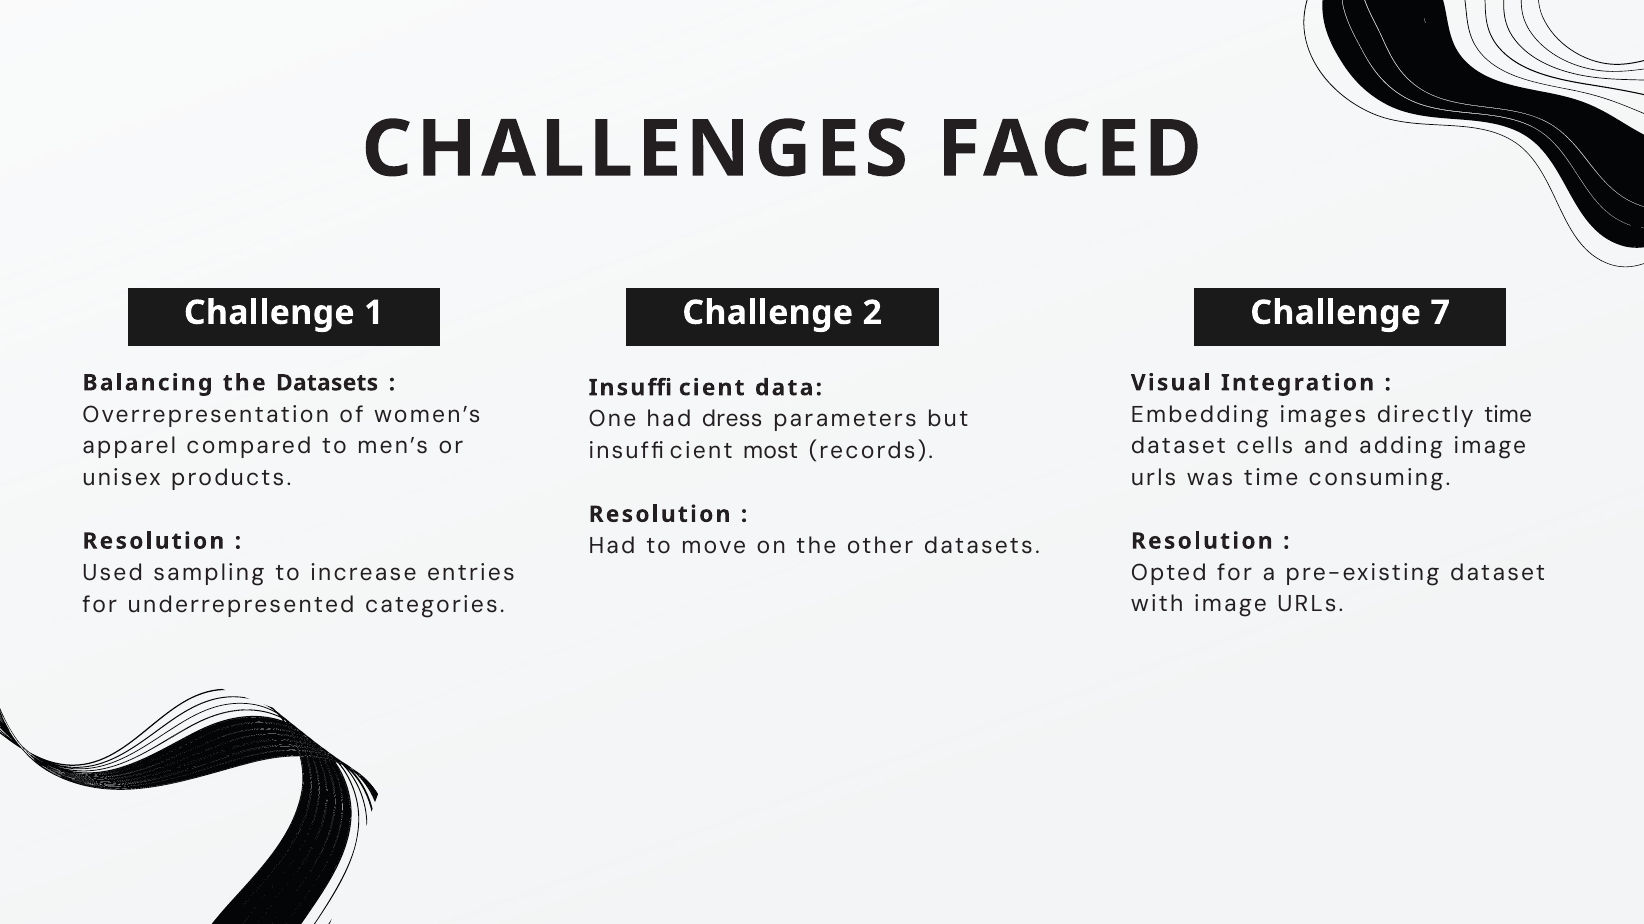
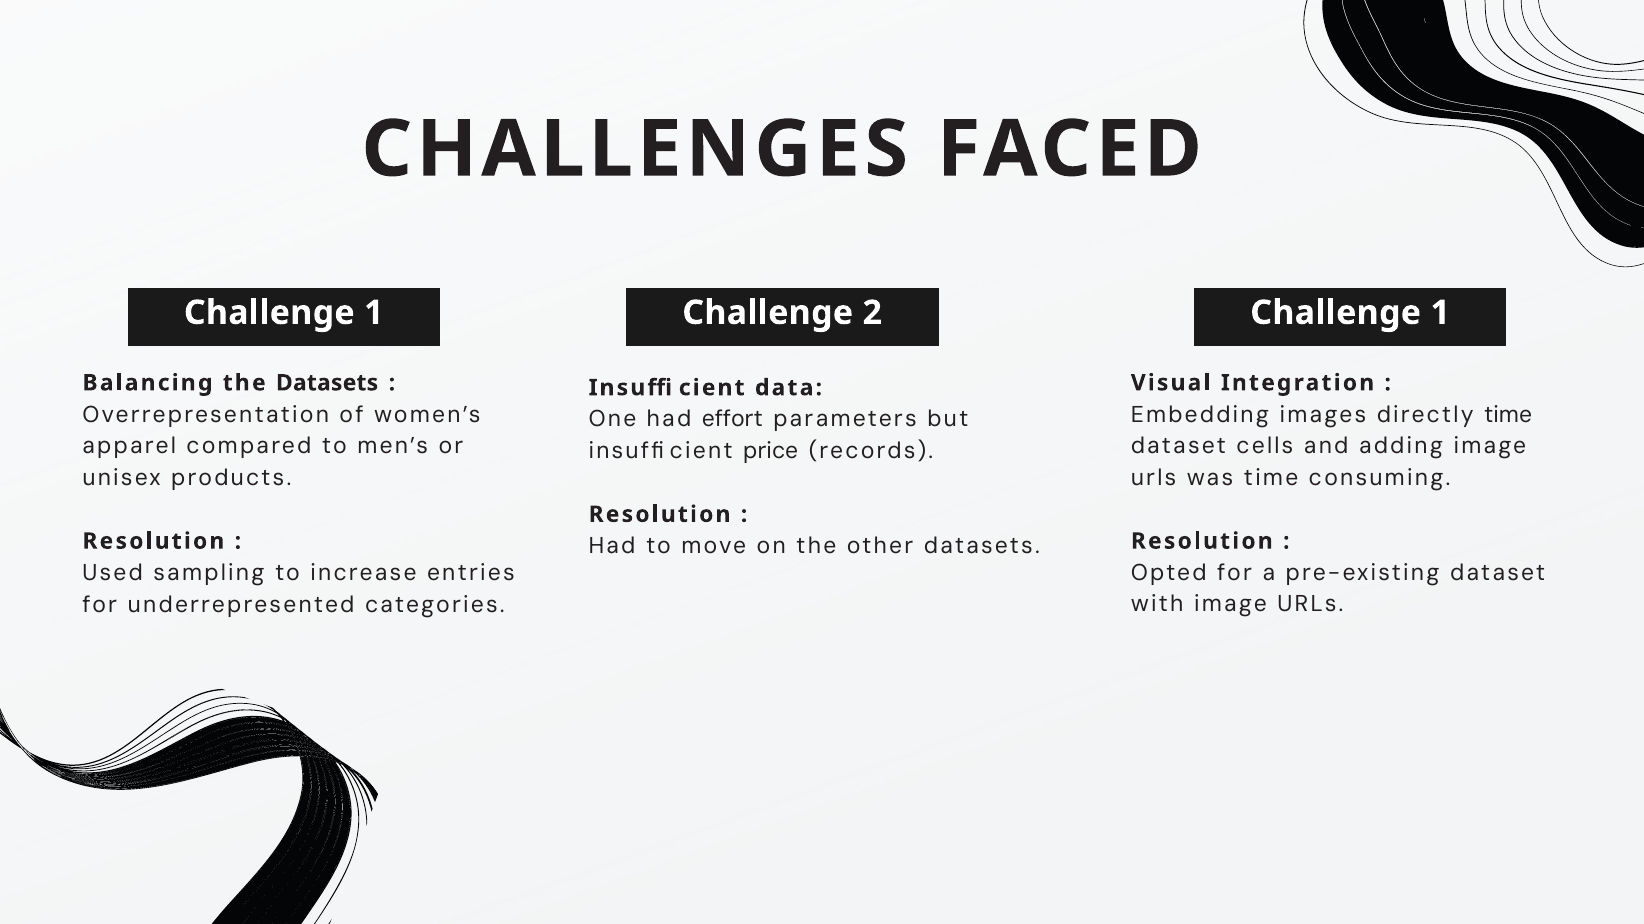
7 at (1440, 313): 7 -> 1
dress: dress -> effort
most: most -> price
